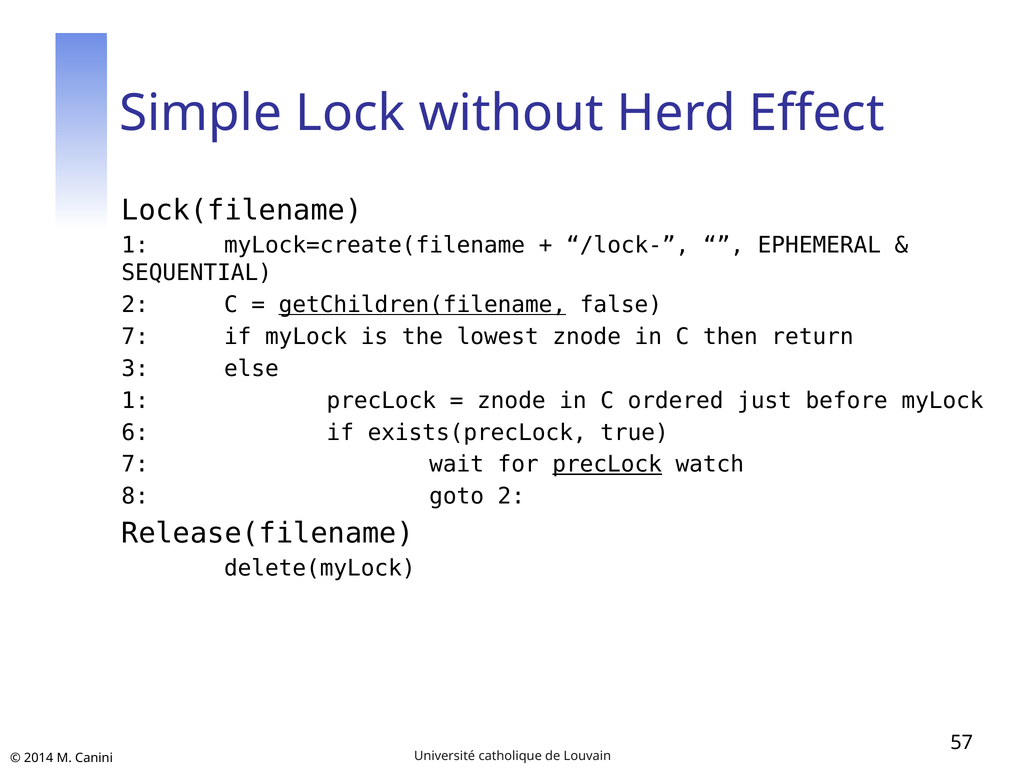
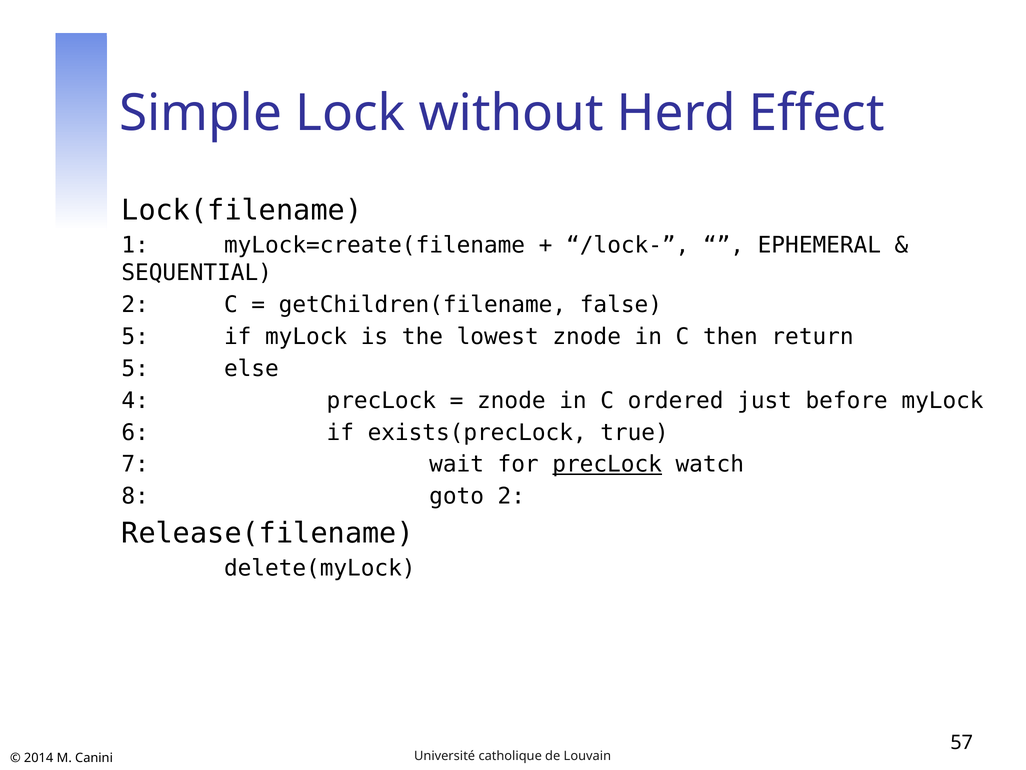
getChildren(filename underline: present -> none
7 at (135, 336): 7 -> 5
3 at (135, 368): 3 -> 5
1 at (135, 400): 1 -> 4
